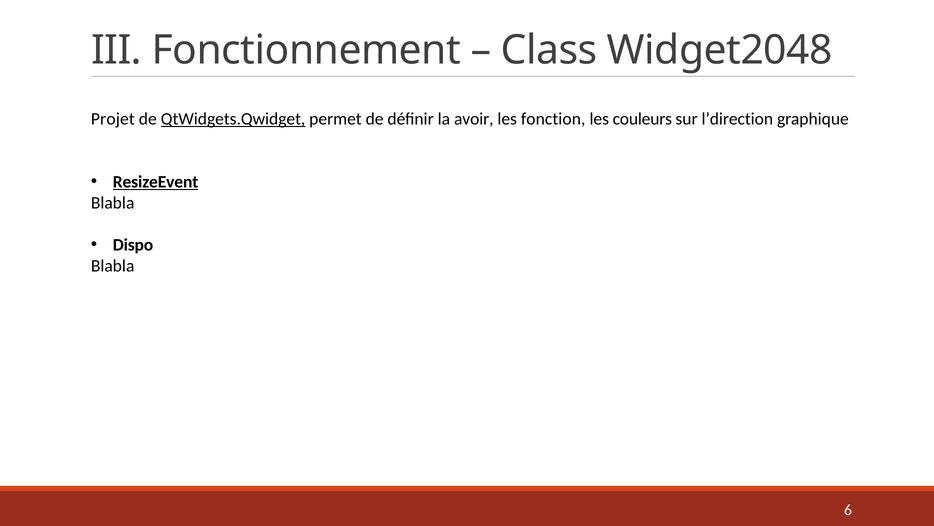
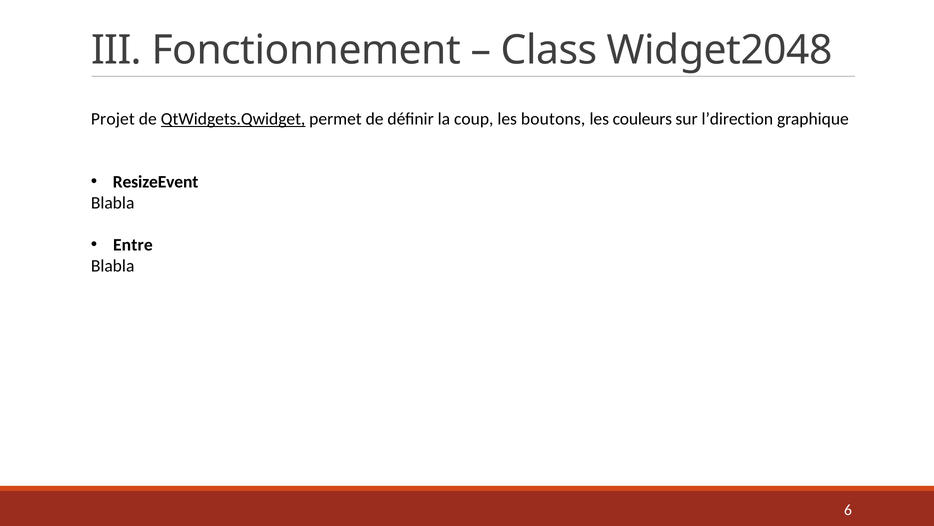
avoir: avoir -> coup
fonction: fonction -> boutons
ResizeEvent underline: present -> none
Dispo: Dispo -> Entre
